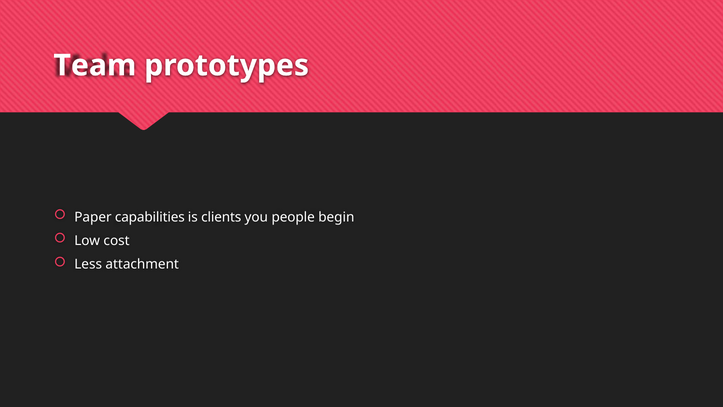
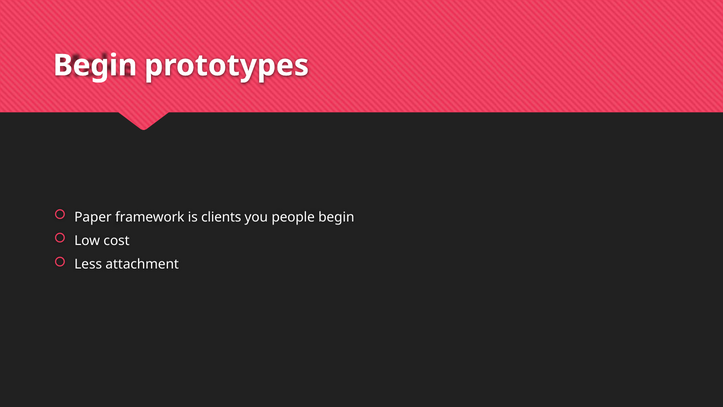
Team at (95, 65): Team -> Begin
capabilities: capabilities -> framework
